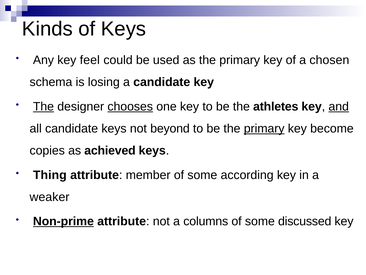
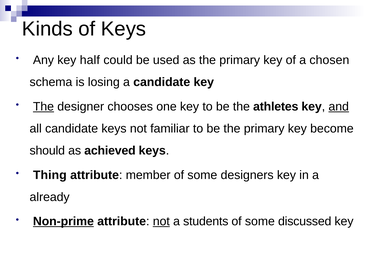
feel: feel -> half
chooses underline: present -> none
beyond: beyond -> familiar
primary at (264, 128) underline: present -> none
copies: copies -> should
according: according -> designers
weaker: weaker -> already
not at (161, 221) underline: none -> present
columns: columns -> students
